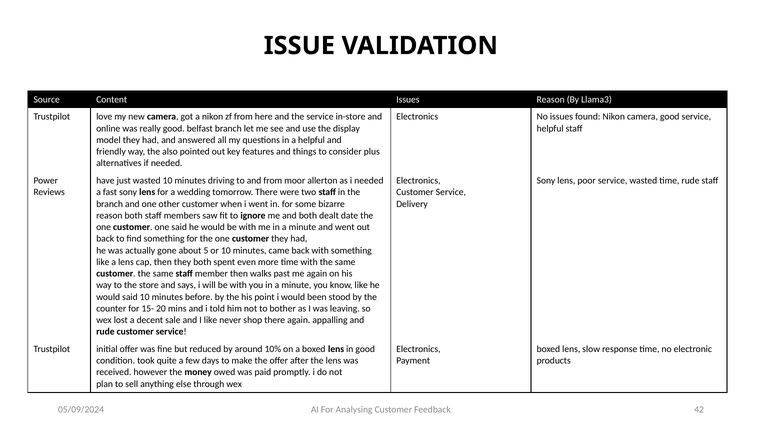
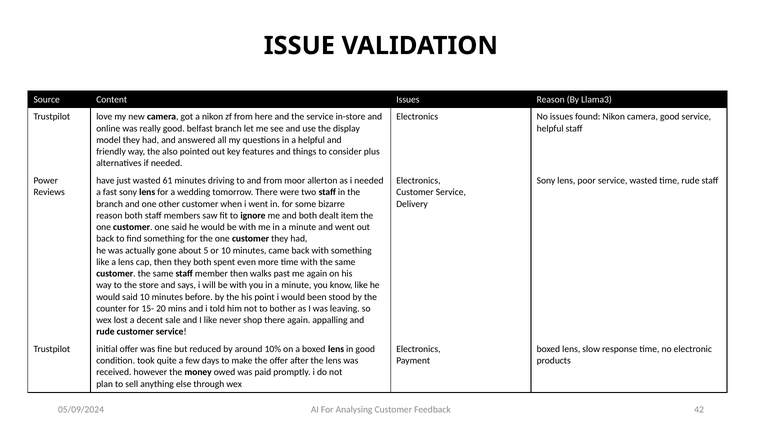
wasted 10: 10 -> 61
date: date -> item
